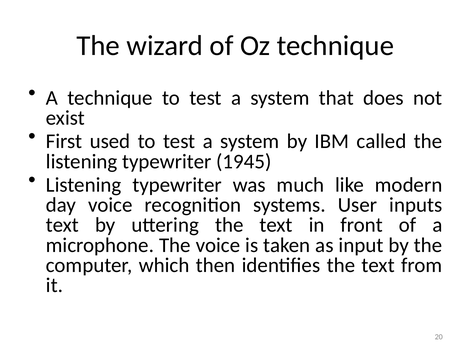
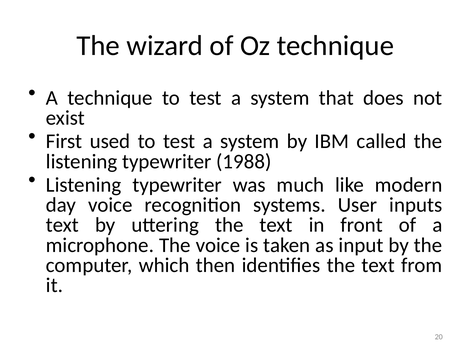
1945: 1945 -> 1988
